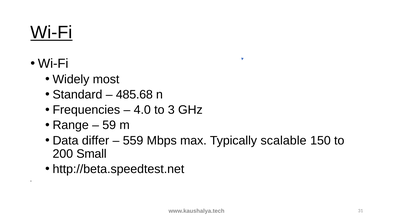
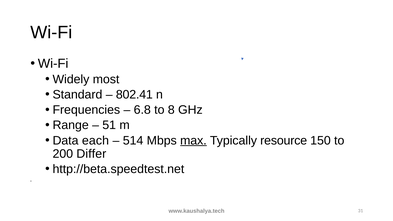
Wi-Fi at (51, 32) underline: present -> none
485.68: 485.68 -> 802.41
4.0: 4.0 -> 6.8
3: 3 -> 8
59: 59 -> 51
differ: differ -> each
559: 559 -> 514
max underline: none -> present
scalable: scalable -> resource
Small: Small -> Differ
